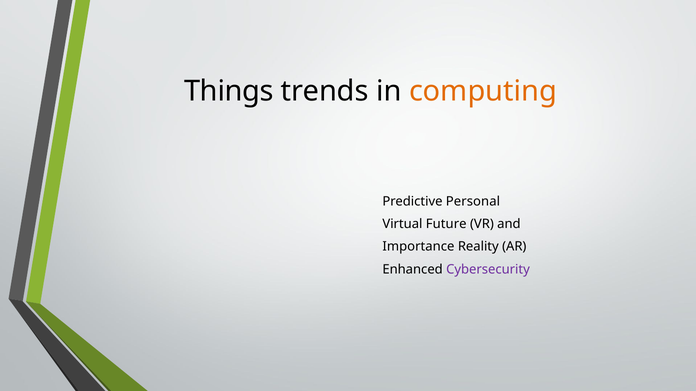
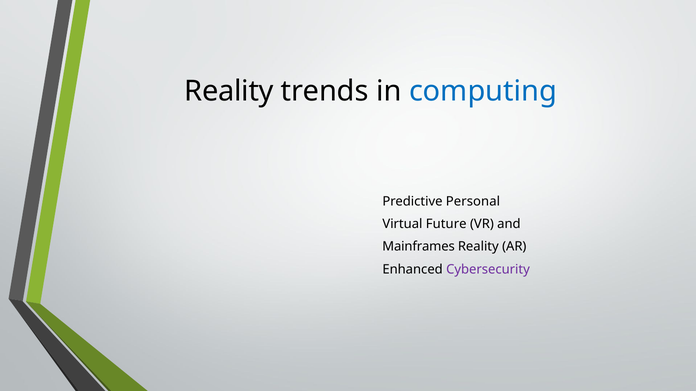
Things at (229, 91): Things -> Reality
computing colour: orange -> blue
Importance: Importance -> Mainframes
